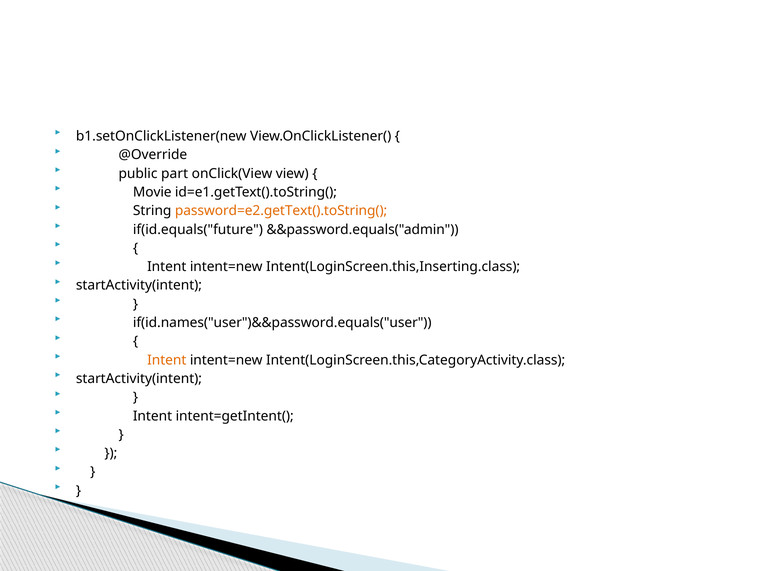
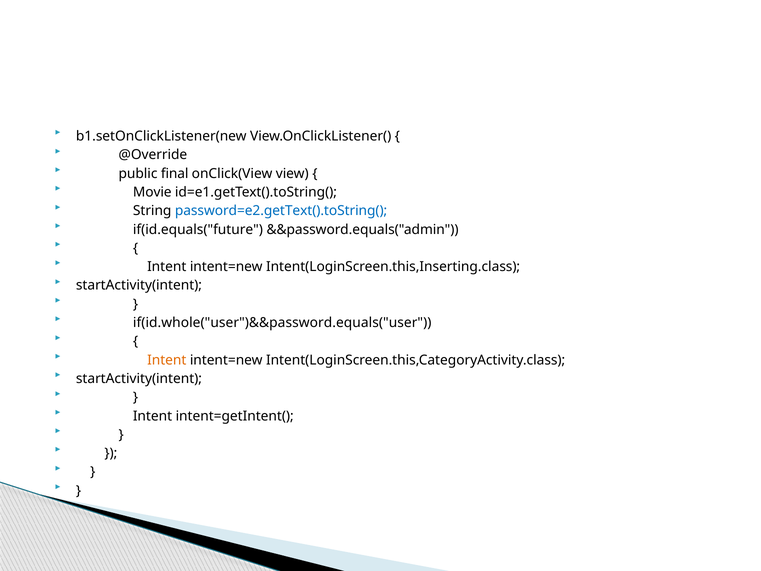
part: part -> final
password=e2.getText().toString( colour: orange -> blue
if(id.names("user")&&password.equals("user: if(id.names("user")&&password.equals("user -> if(id.whole("user")&&password.equals("user
